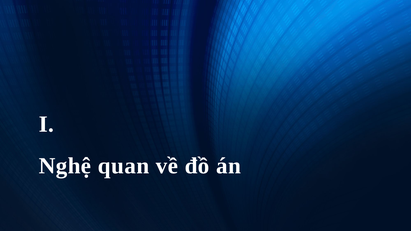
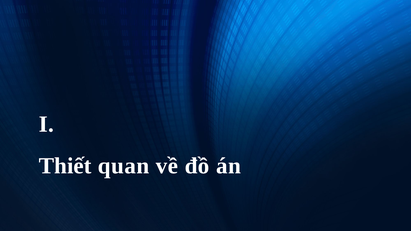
Nghệ: Nghệ -> Thiết
